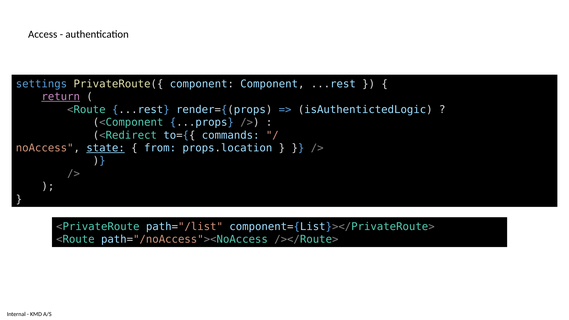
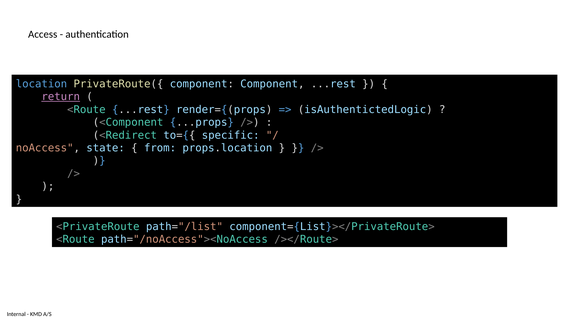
settings: settings -> location
commands: commands -> specific
state underline: present -> none
